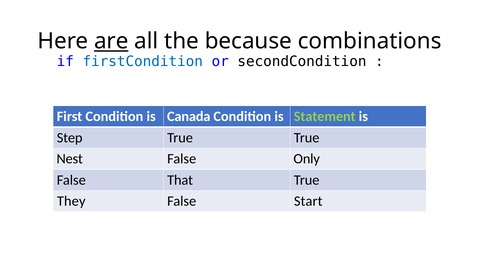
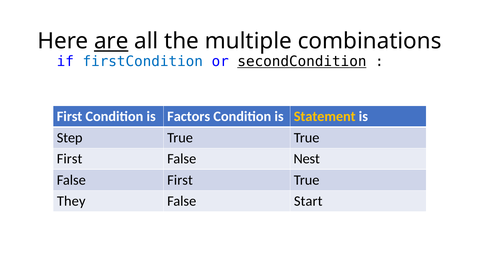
because: because -> multiple
secondCondition underline: none -> present
Canada: Canada -> Factors
Statement colour: light green -> yellow
Nest at (70, 159): Nest -> First
Only: Only -> Nest
False That: That -> First
